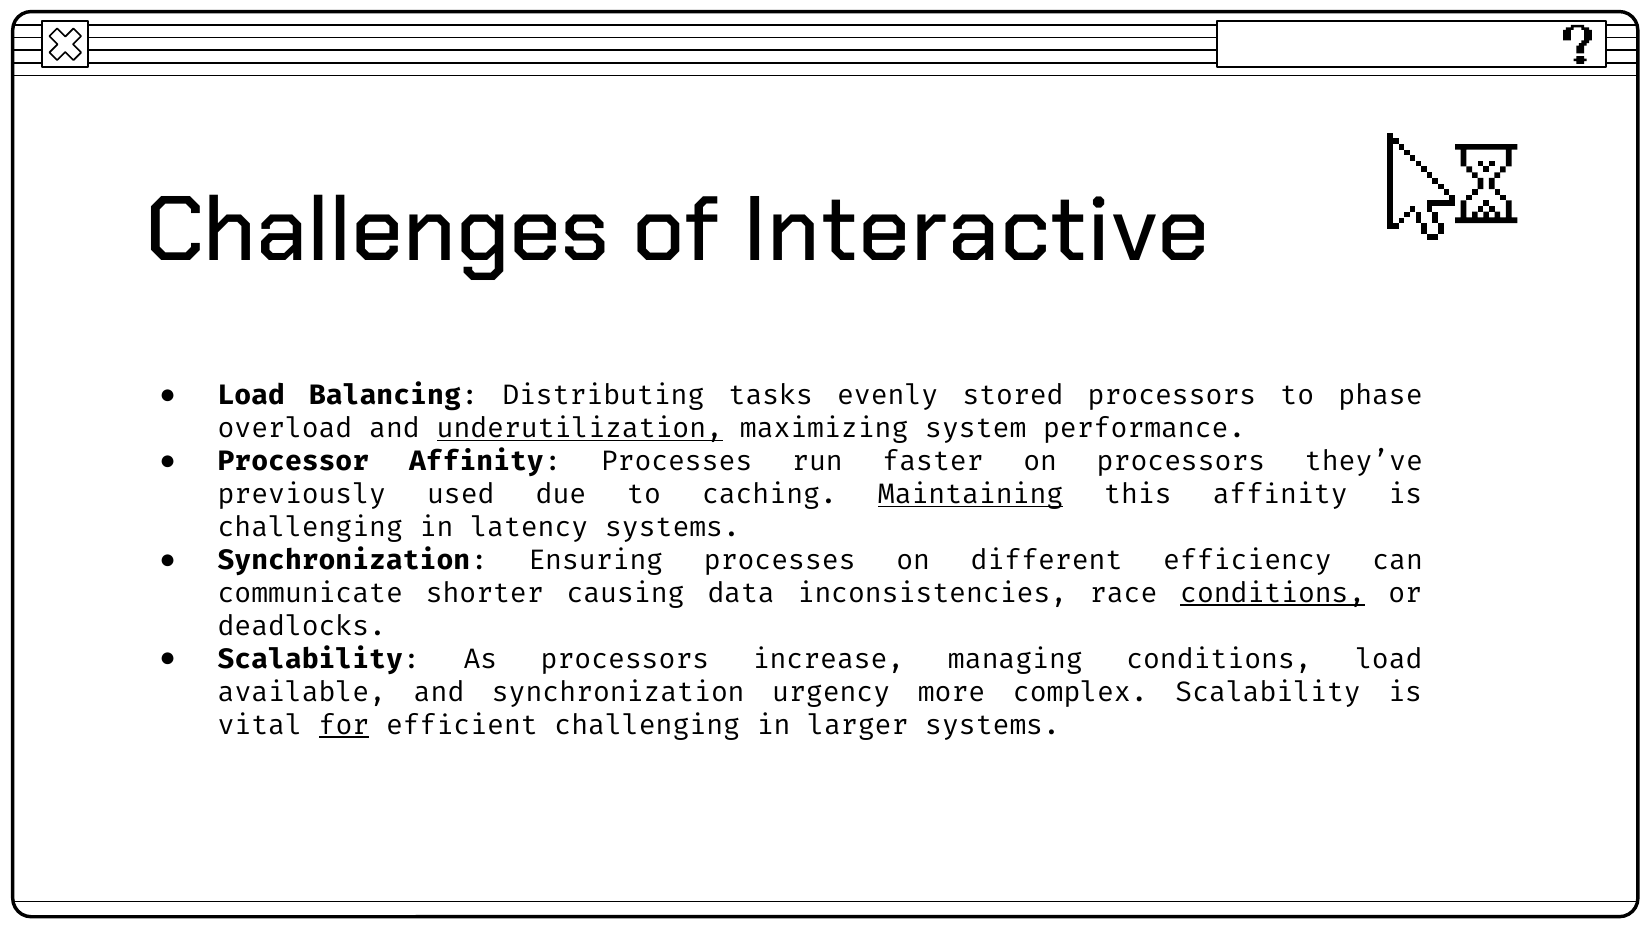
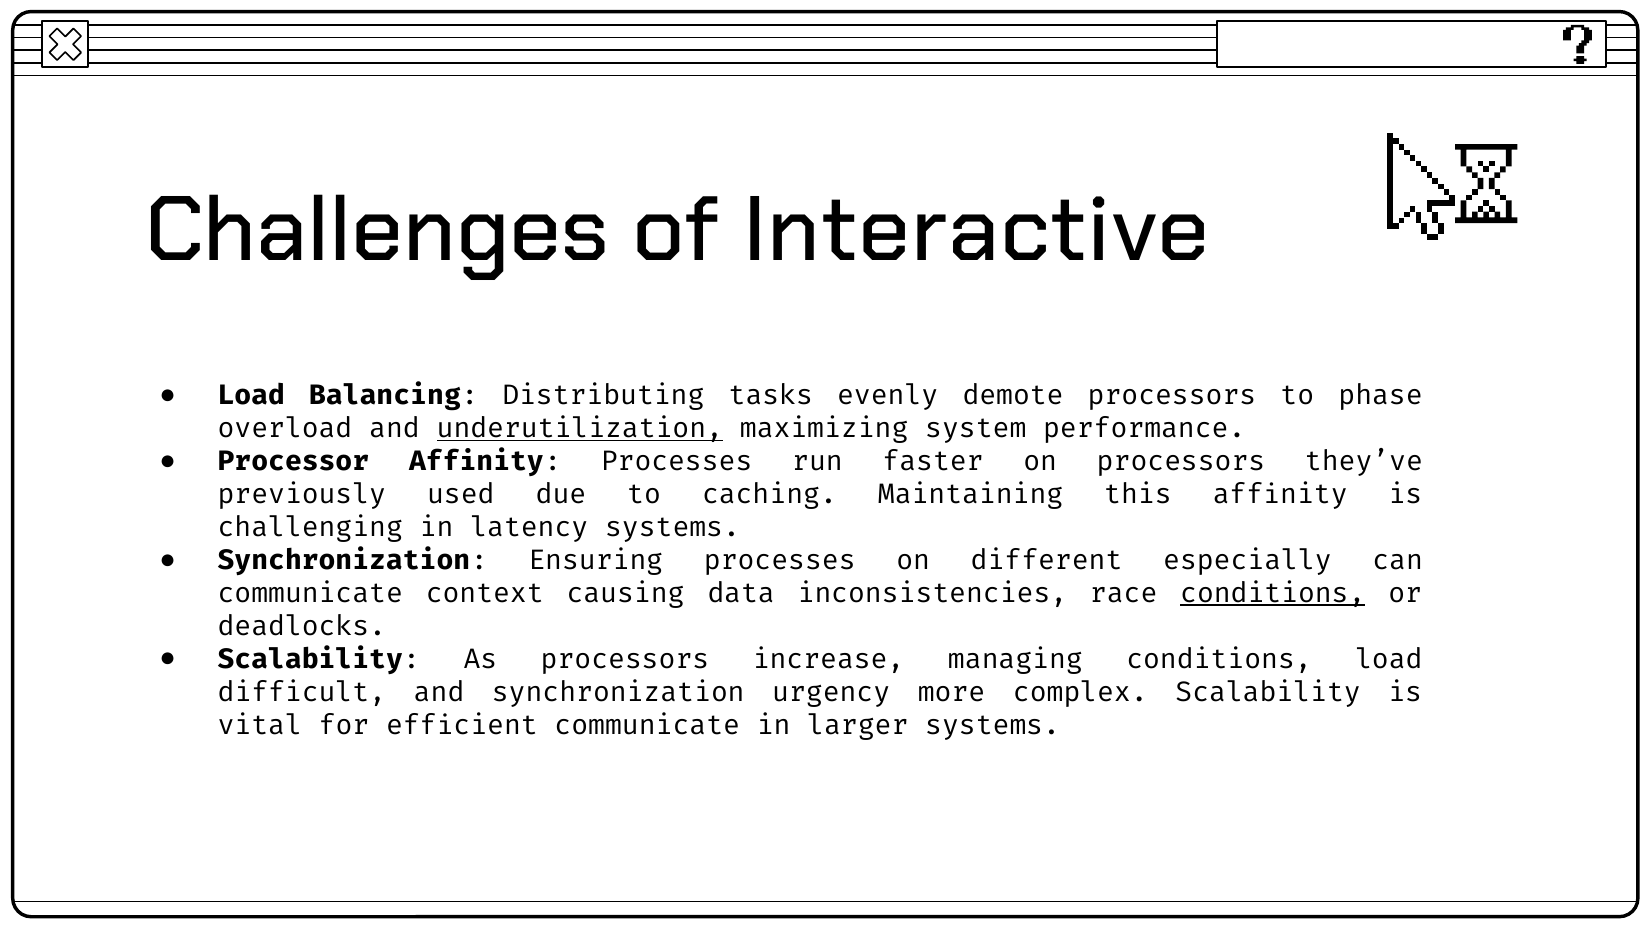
stored: stored -> demote
Maintaining underline: present -> none
efficiency: efficiency -> especially
shorter: shorter -> context
available: available -> difficult
for underline: present -> none
efficient challenging: challenging -> communicate
